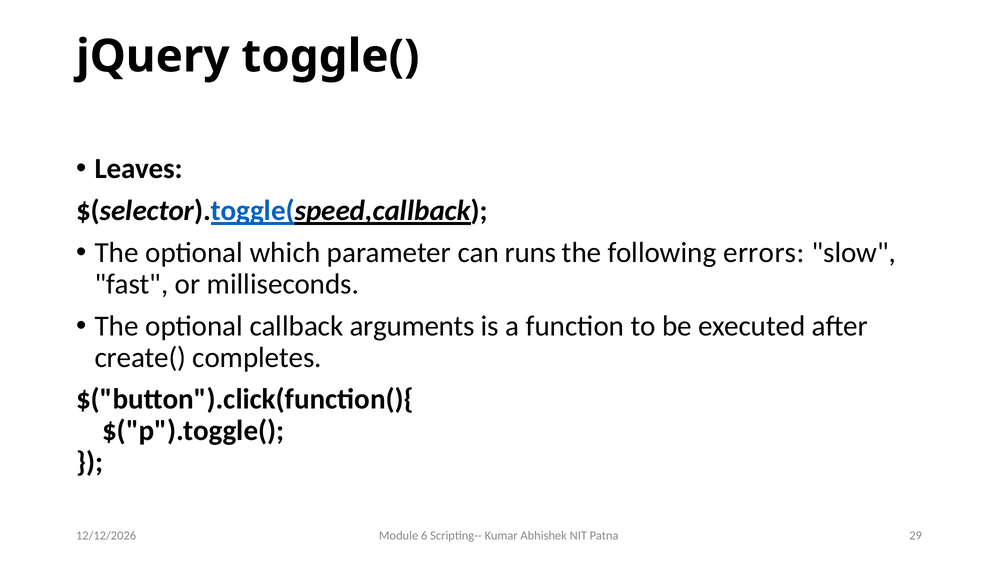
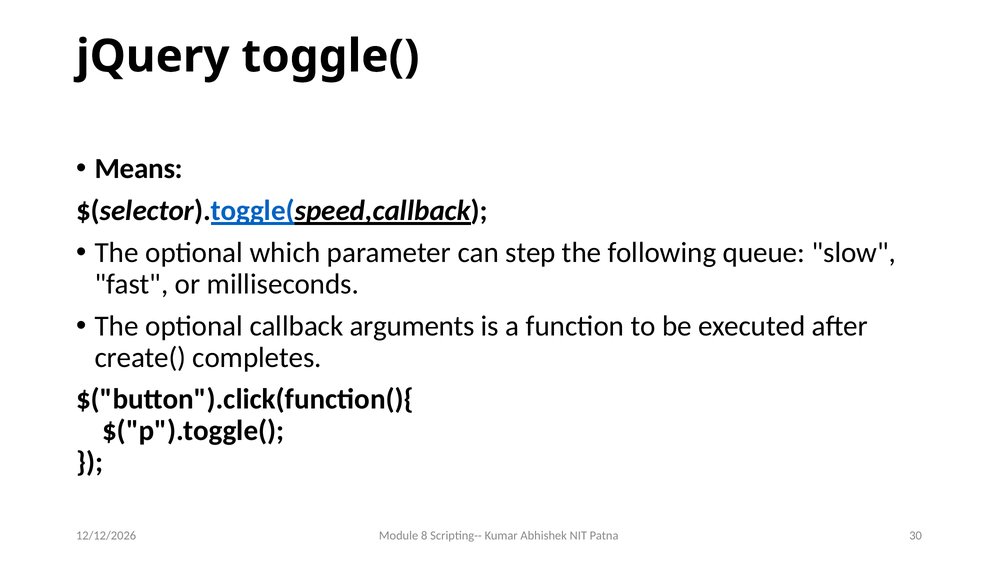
Leaves: Leaves -> Means
runs: runs -> step
errors: errors -> queue
6: 6 -> 8
29: 29 -> 30
